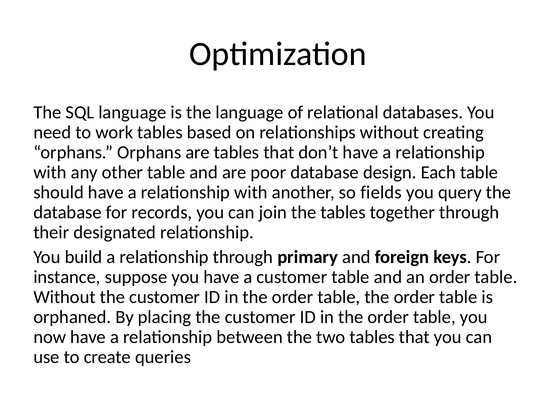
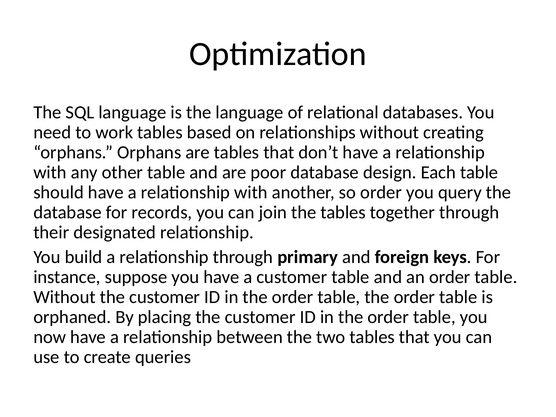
so fields: fields -> order
